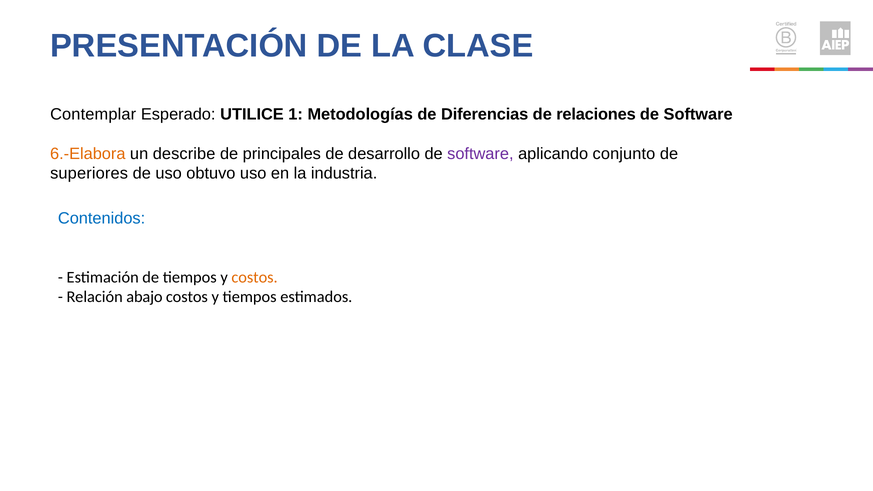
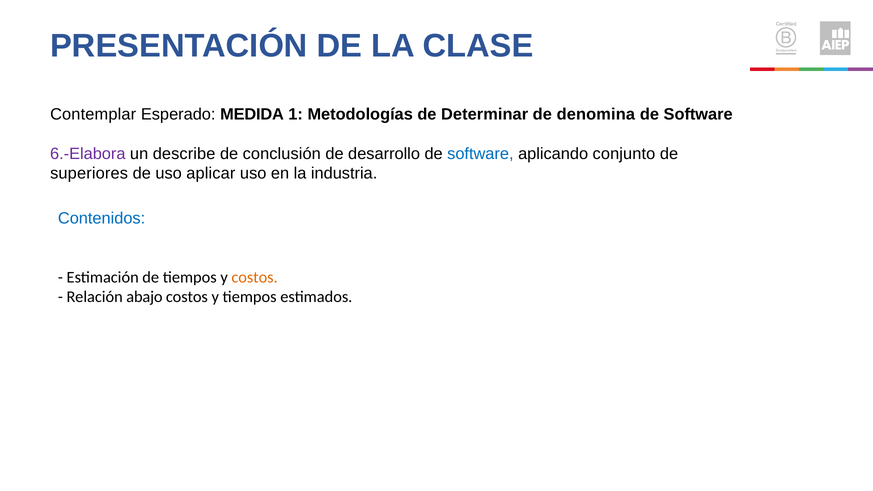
UTILICE: UTILICE -> MEDIDA
Diferencias: Diferencias -> Determinar
relaciones: relaciones -> denomina
6.-Elabora colour: orange -> purple
principales: principales -> conclusión
software at (480, 154) colour: purple -> blue
obtuvo: obtuvo -> aplicar
